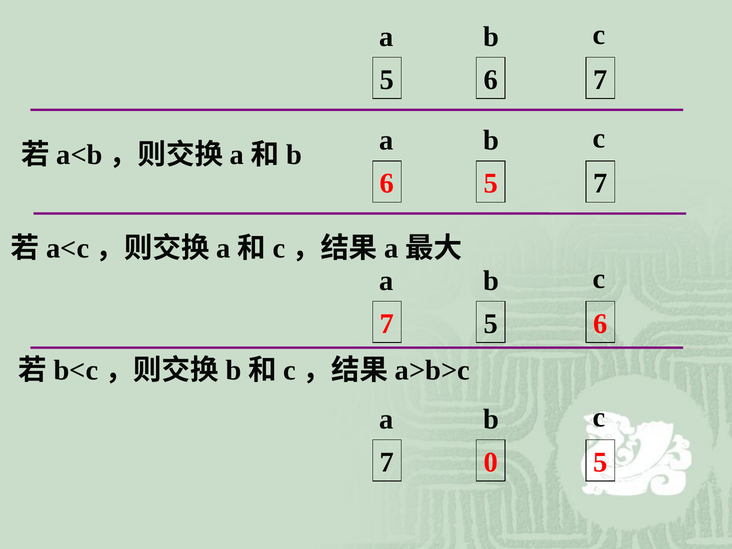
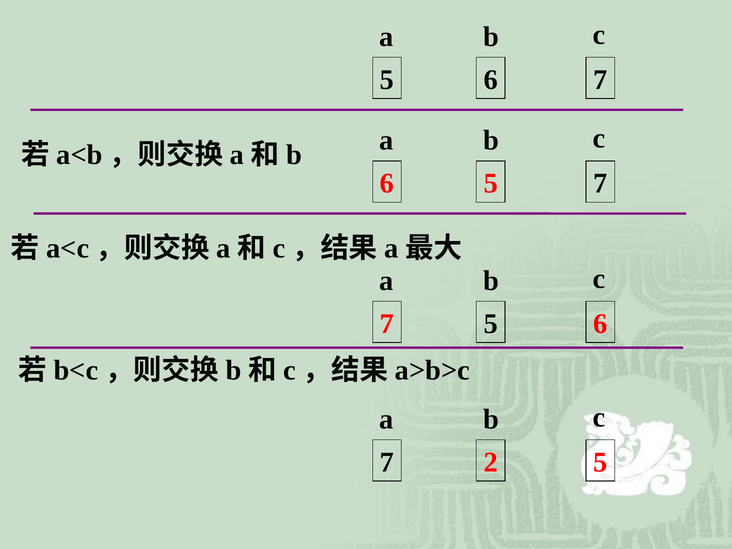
0: 0 -> 2
